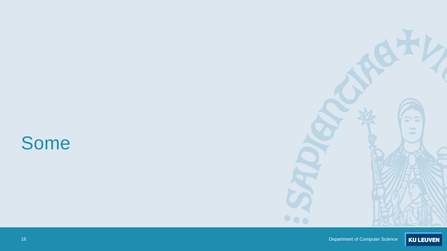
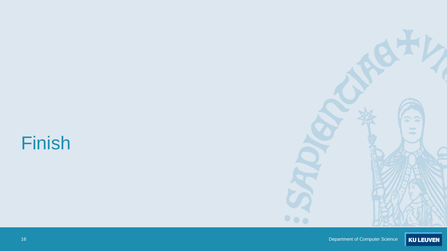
Some: Some -> Finish
